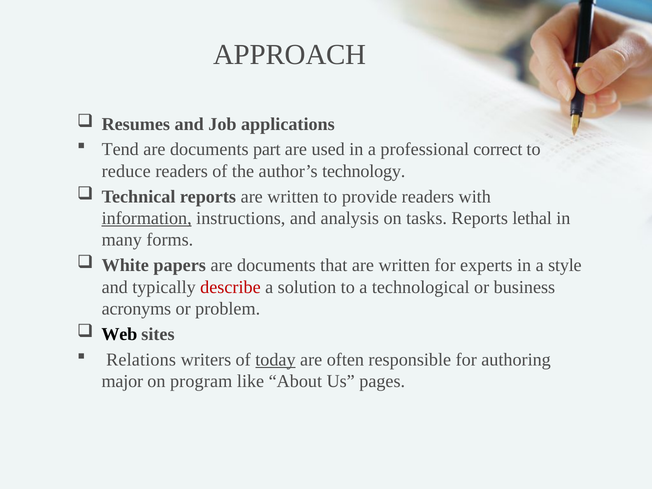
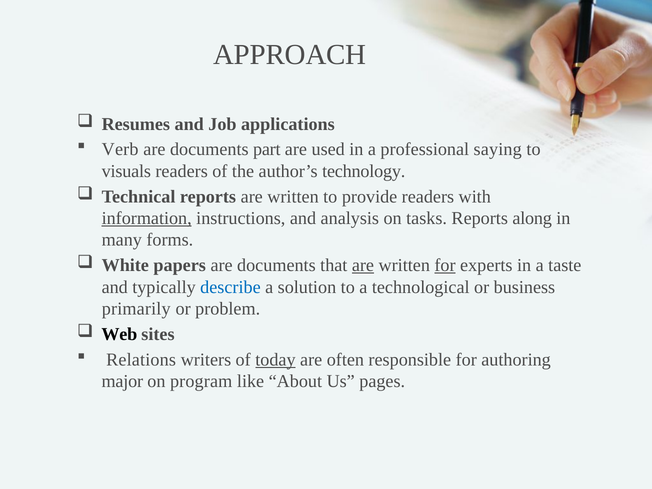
Tend: Tend -> Verb
correct: correct -> saying
reduce: reduce -> visuals
lethal: lethal -> along
are at (363, 265) underline: none -> present
for at (445, 265) underline: none -> present
style: style -> taste
describe colour: red -> blue
acronyms: acronyms -> primarily
